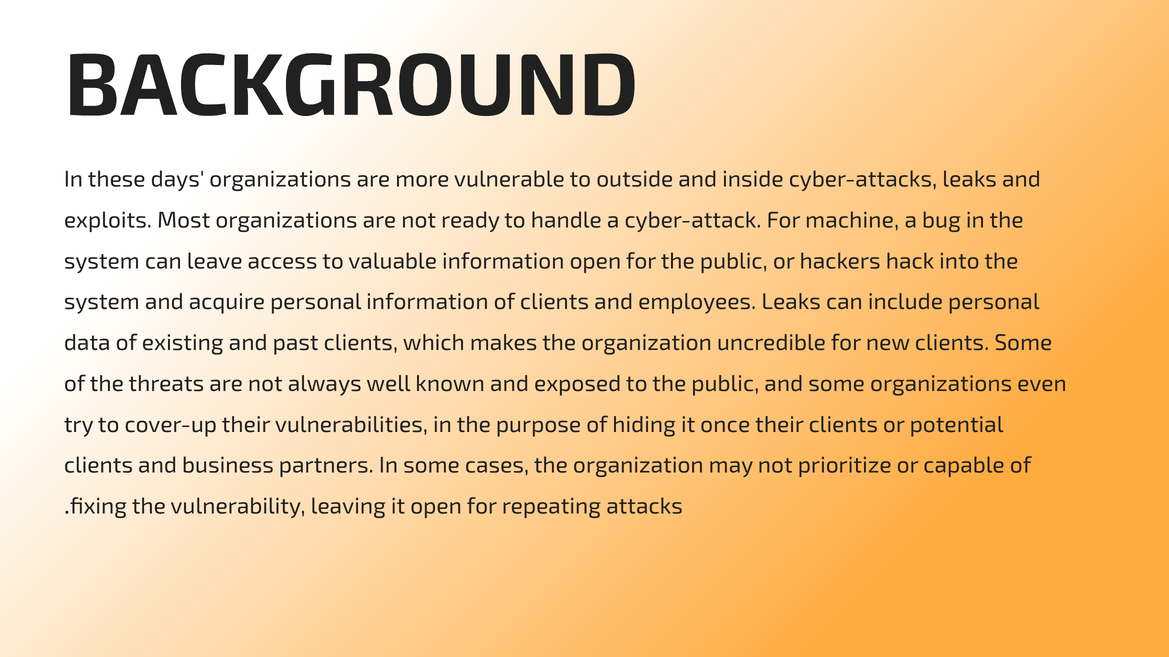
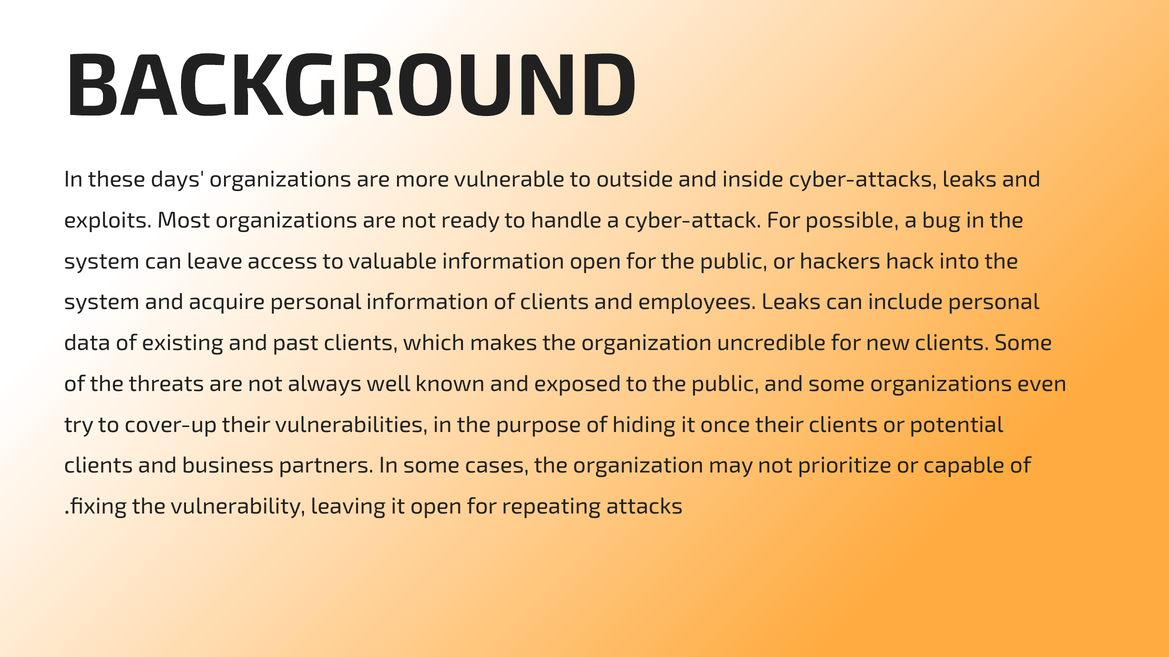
machine: machine -> possible
